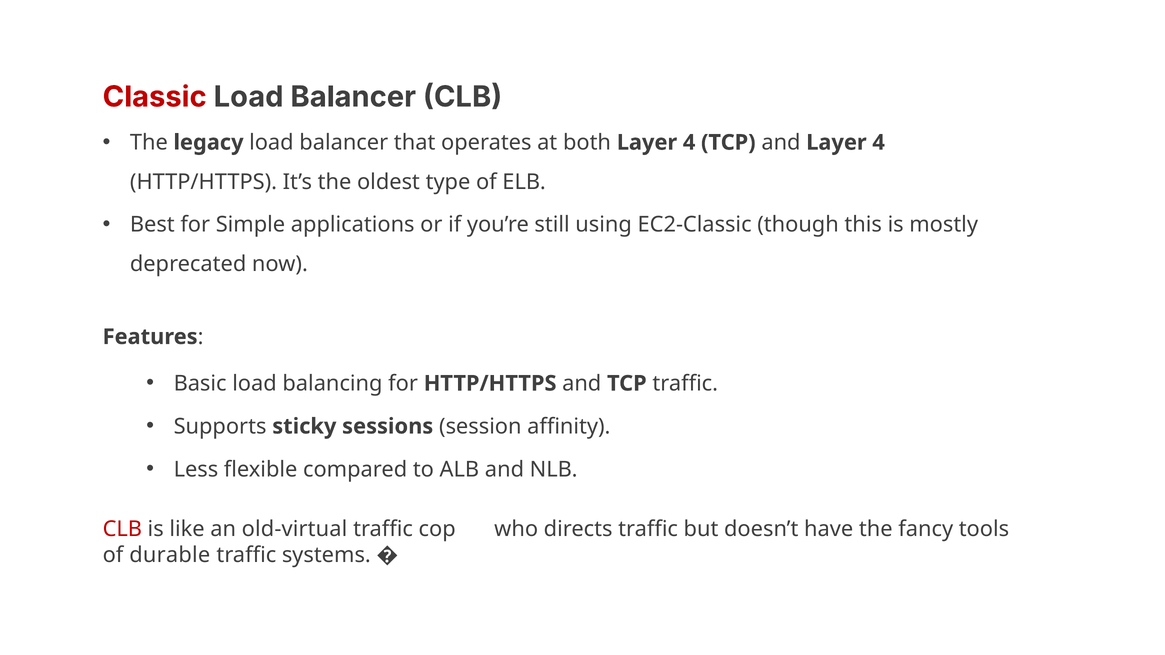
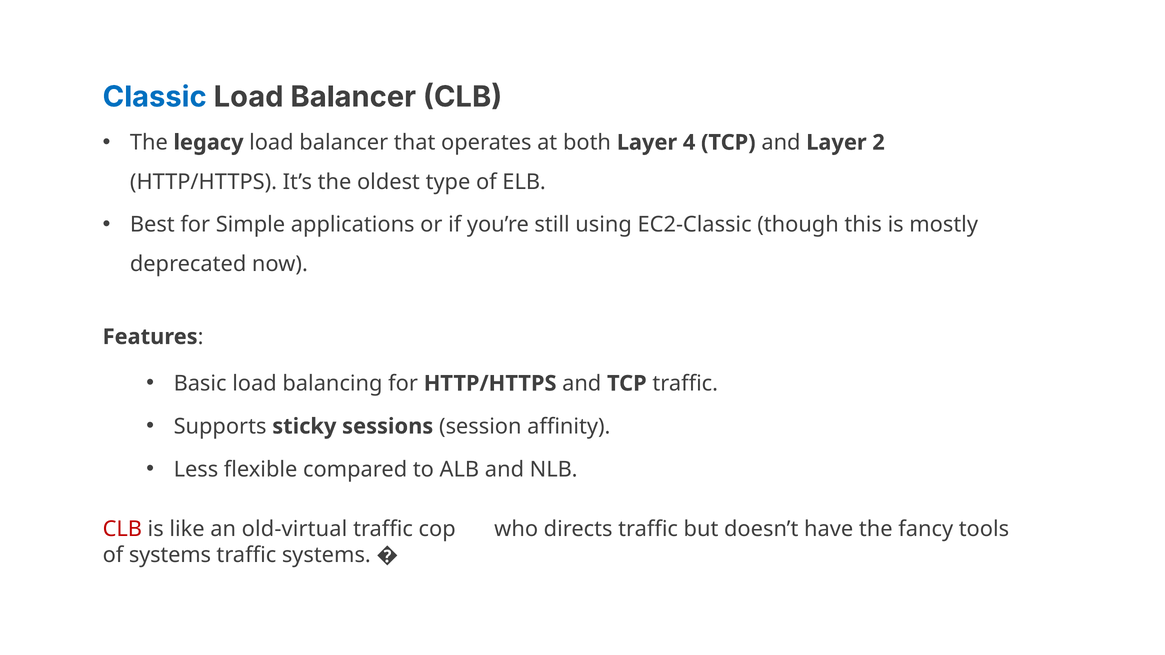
Classic colour: red -> blue
and Layer 4: 4 -> 2
of durable: durable -> systems
